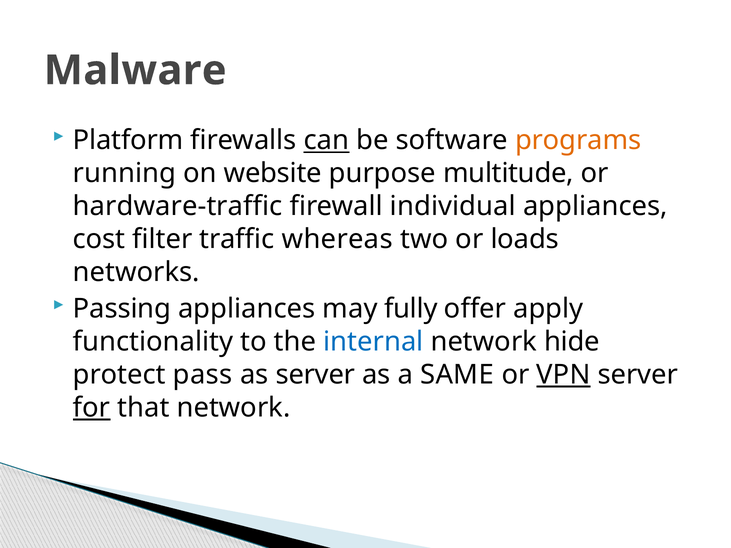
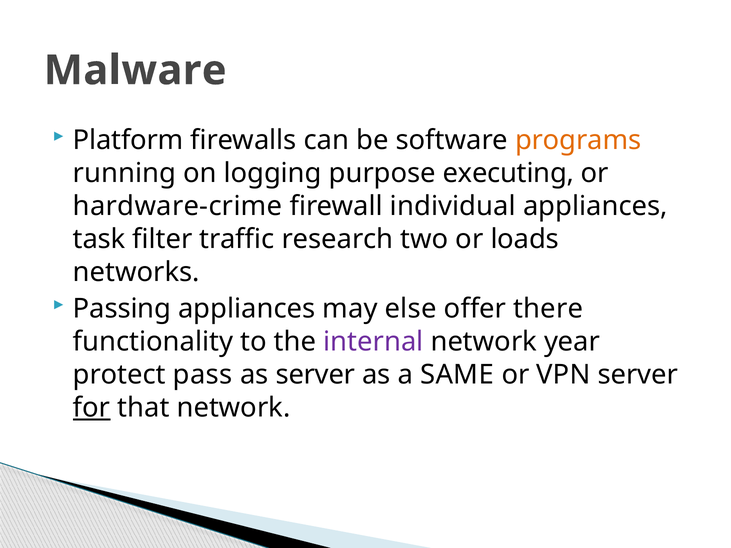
can underline: present -> none
website: website -> logging
multitude: multitude -> executing
hardware-traffic: hardware-traffic -> hardware-crime
cost: cost -> task
whereas: whereas -> research
fully: fully -> else
apply: apply -> there
internal colour: blue -> purple
hide: hide -> year
VPN underline: present -> none
